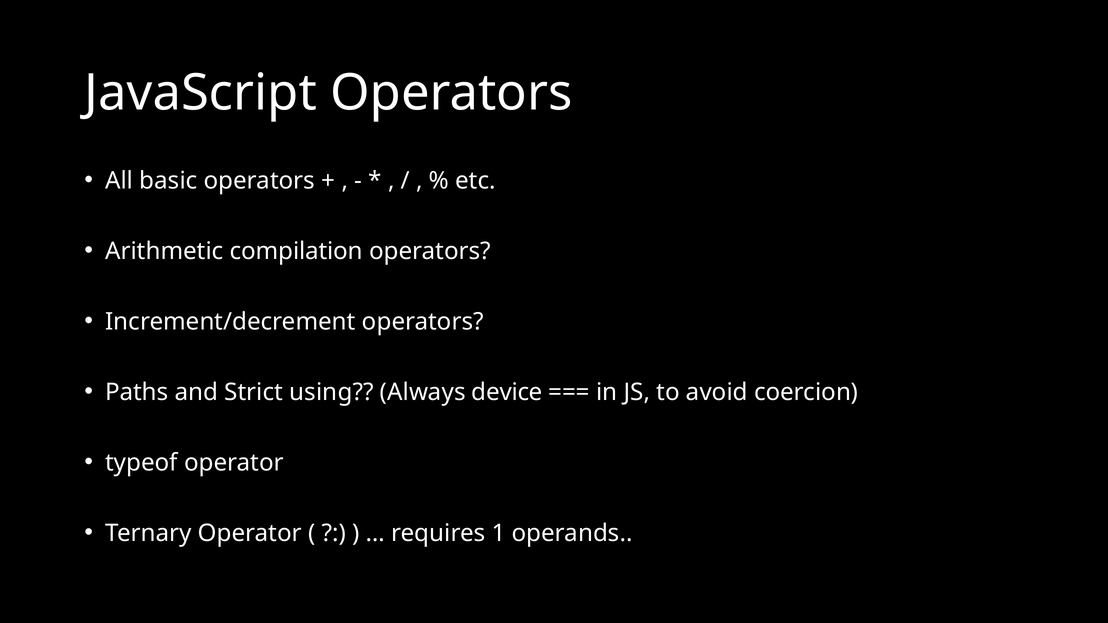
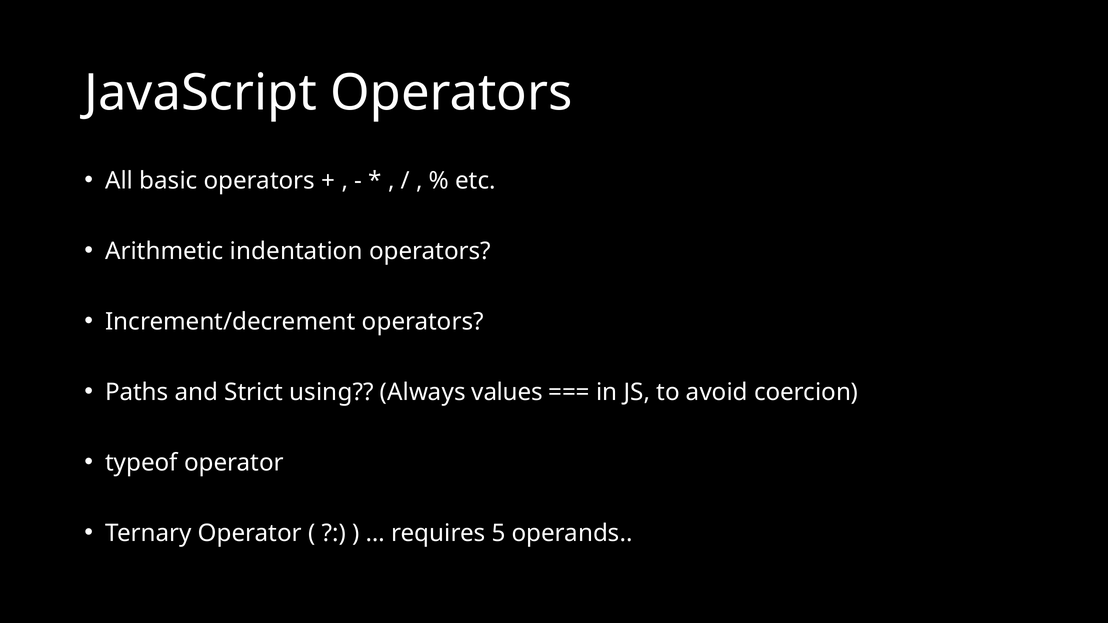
compilation: compilation -> indentation
device: device -> values
1: 1 -> 5
